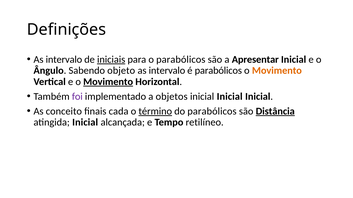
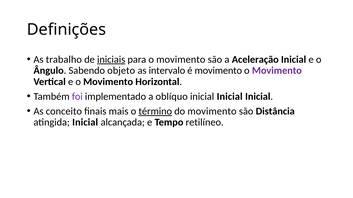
intervalo at (64, 60): intervalo -> trabalho
para o parabólicos: parabólicos -> movimento
Apresentar: Apresentar -> Aceleração
é parabólicos: parabólicos -> movimento
Movimento at (277, 71) colour: orange -> purple
Movimento at (108, 82) underline: present -> none
objetos: objetos -> oblíquo
cada: cada -> mais
do parabólicos: parabólicos -> movimento
Distância underline: present -> none
